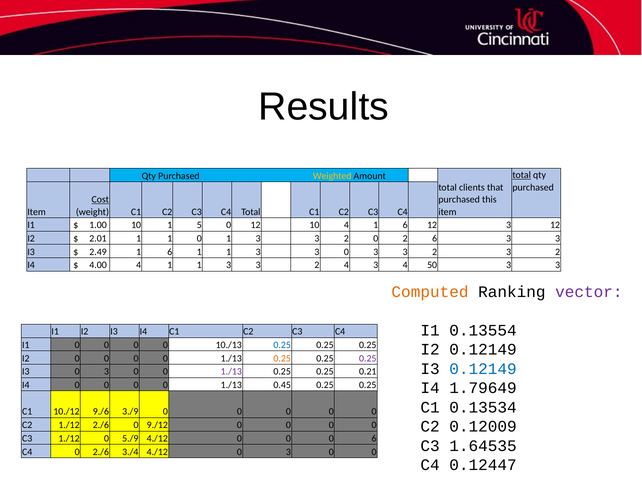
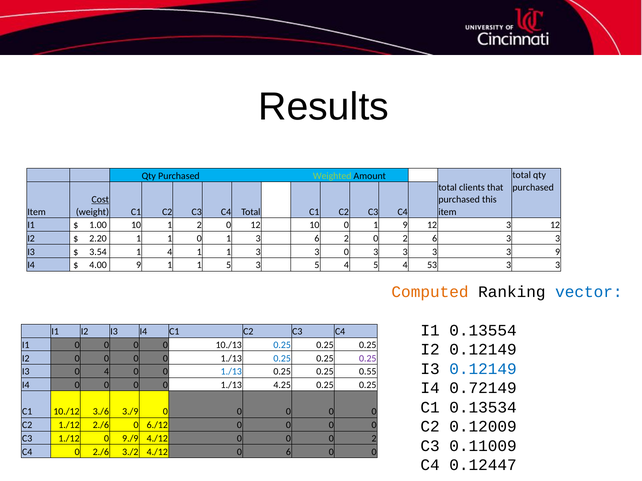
total at (522, 175) underline: present -> none
Weighted colour: yellow -> light green
1 5: 5 -> 2
10 4: 4 -> 0
6 at (405, 225): 6 -> 9
2.01: 2.01 -> 2.20
0 1 3 3: 3 -> 6
2.49: 2.49 -> 3.54
6 at (170, 252): 6 -> 4
0 3 3 2: 2 -> 3
2 at (558, 252): 2 -> 9
4.00 4: 4 -> 9
3 at (229, 265): 3 -> 5
2 at (317, 265): 2 -> 5
4 3: 3 -> 5
50: 50 -> 53
vector colour: purple -> blue
0.25 at (282, 359) colour: orange -> blue
I3 0 3: 3 -> 4
1./13 at (231, 372) colour: purple -> blue
0.21: 0.21 -> 0.55
0.45: 0.45 -> 4.25
1.79649: 1.79649 -> 0.72149
9./6: 9./6 -> 3./6
9./12: 9./12 -> 6./12
5./9: 5./9 -> 9./9
0 0 6: 6 -> 2
1.64535: 1.64535 -> 0.11009
3./4: 3./4 -> 3./2
4./12 0 3: 3 -> 6
